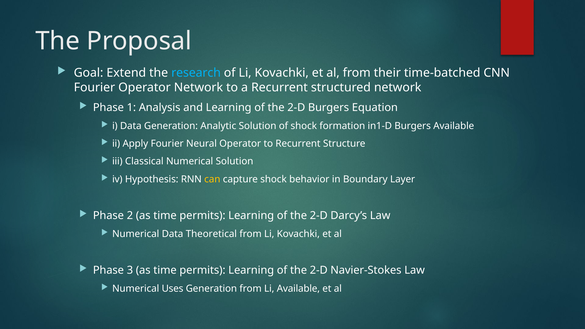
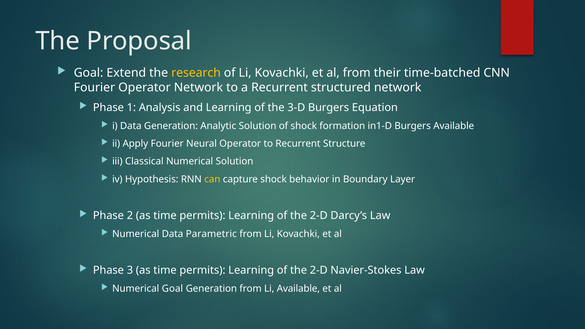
research colour: light blue -> yellow
2-D at (296, 107): 2-D -> 3-D
Theoretical: Theoretical -> Parametric
Numerical Uses: Uses -> Goal
